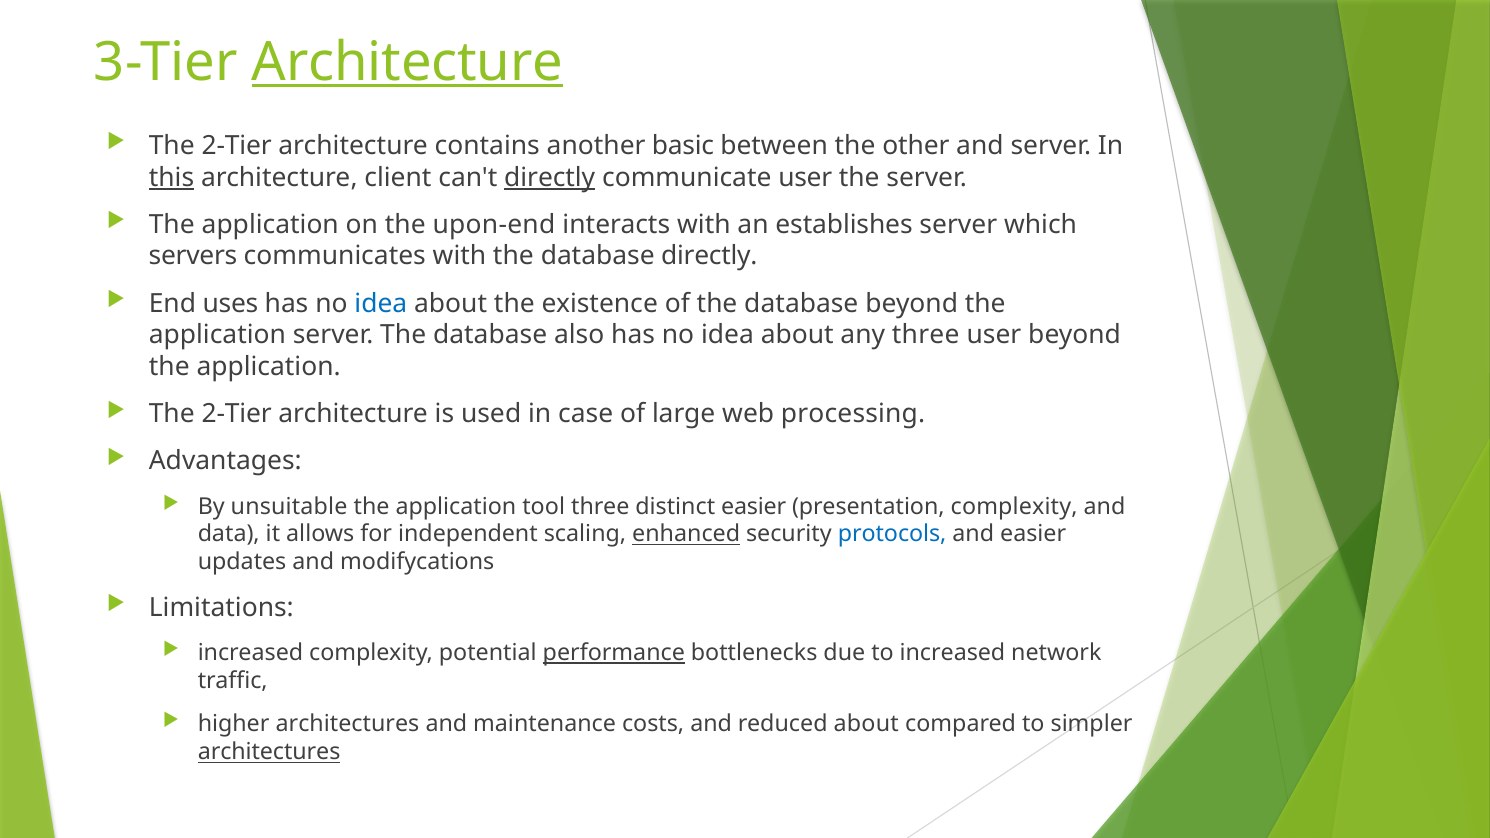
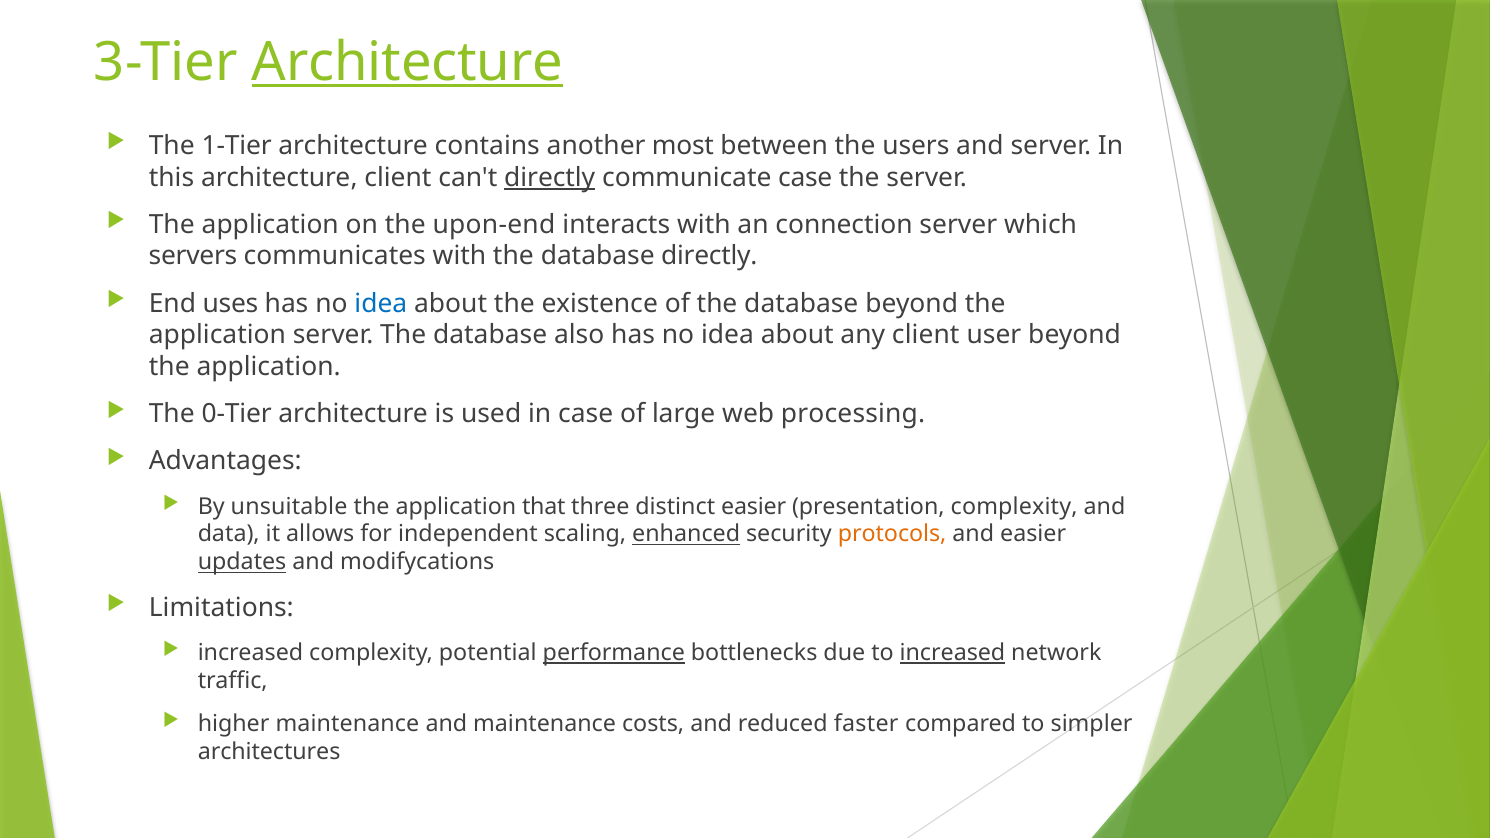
2-Tier at (237, 146): 2-Tier -> 1-Tier
basic: basic -> most
other: other -> users
this underline: present -> none
communicate user: user -> case
establishes: establishes -> connection
any three: three -> client
2-Tier at (237, 414): 2-Tier -> 0-Tier
tool: tool -> that
protocols colour: blue -> orange
updates underline: none -> present
increased at (952, 653) underline: none -> present
higher architectures: architectures -> maintenance
reduced about: about -> faster
architectures at (269, 752) underline: present -> none
